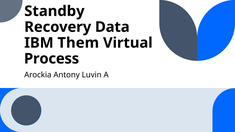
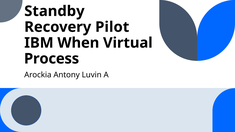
Data: Data -> Pilot
Them: Them -> When
